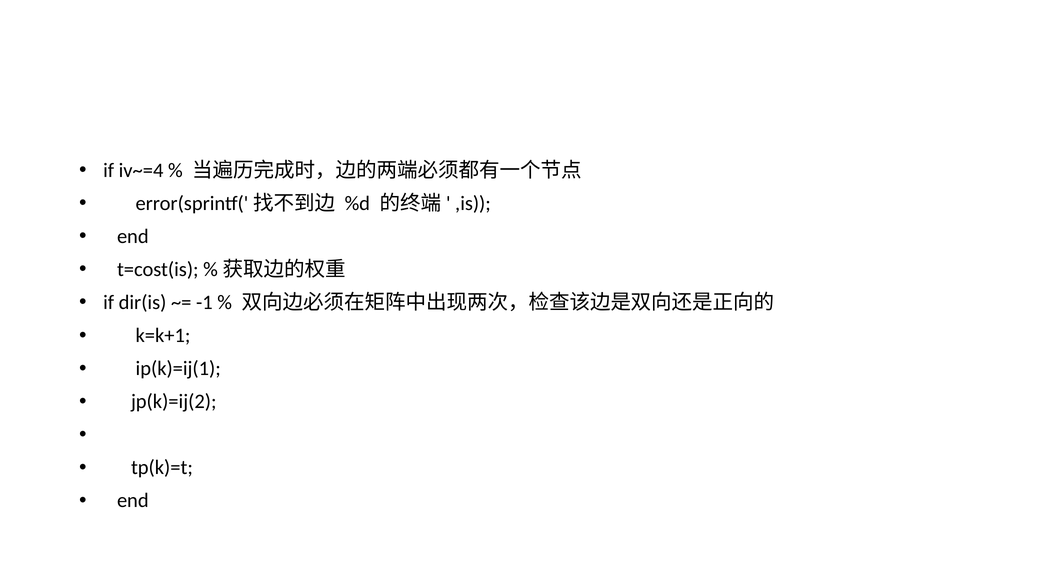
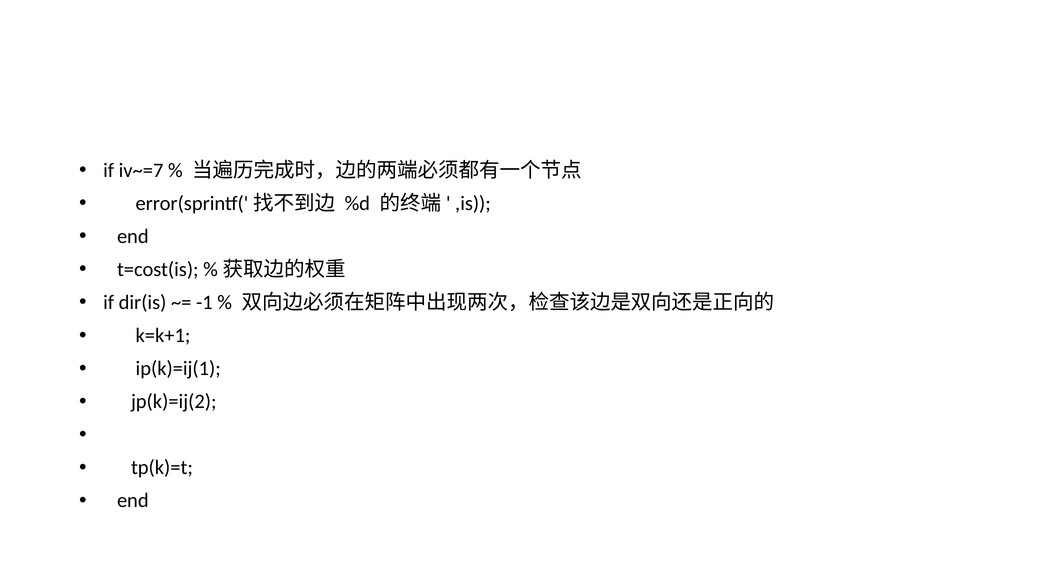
iv~=4: iv~=4 -> iv~=7
